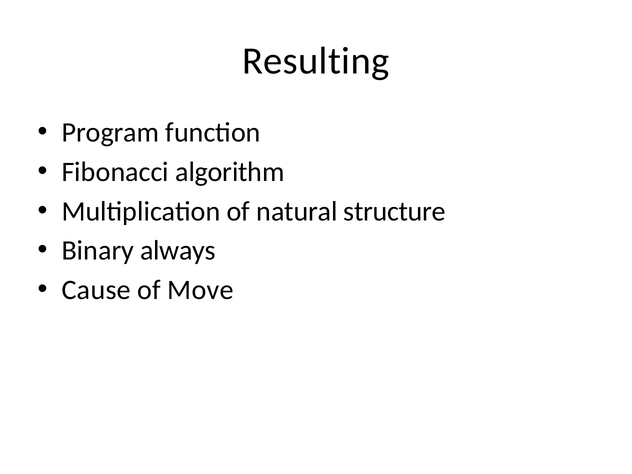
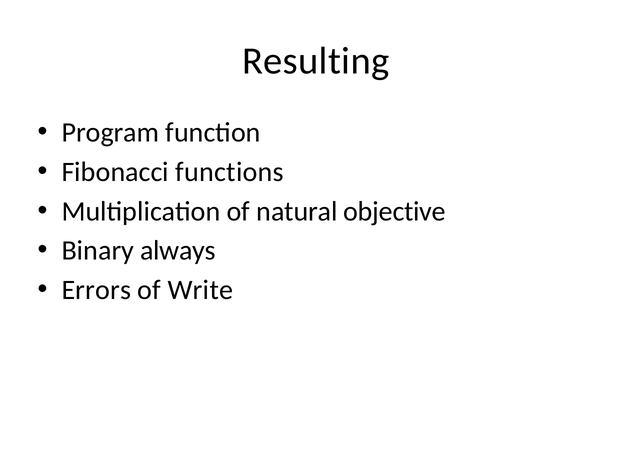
algorithm: algorithm -> functions
structure: structure -> objective
Cause: Cause -> Errors
Move: Move -> Write
